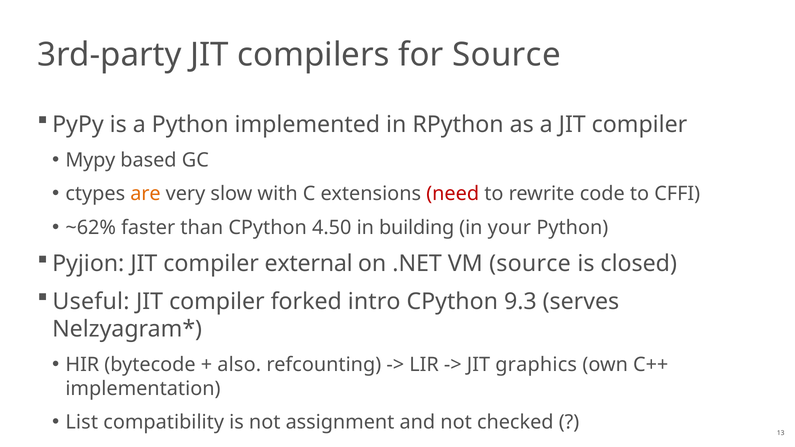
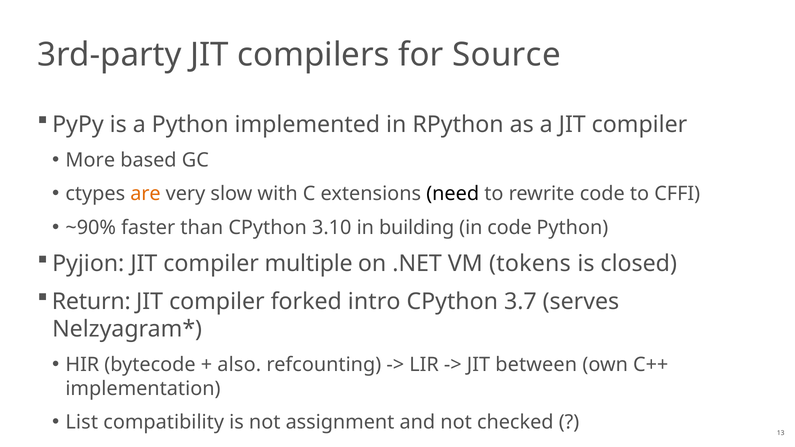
Mypy: Mypy -> More
need colour: red -> black
~62%: ~62% -> ~90%
4.50: 4.50 -> 3.10
in your: your -> code
external: external -> multiple
VM source: source -> tokens
Useful: Useful -> Return
9.3: 9.3 -> 3.7
graphics: graphics -> between
